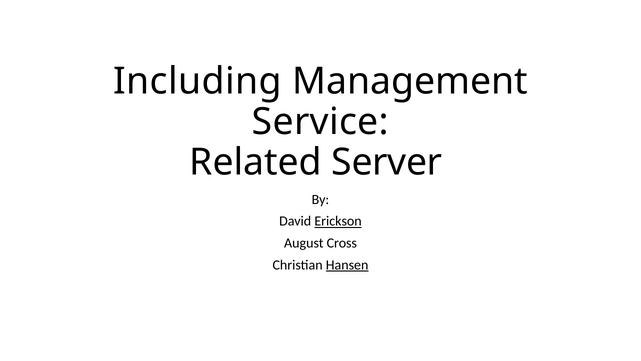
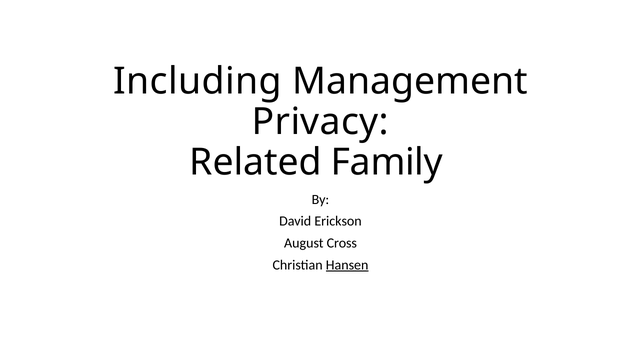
Service: Service -> Privacy
Server: Server -> Family
Erickson underline: present -> none
